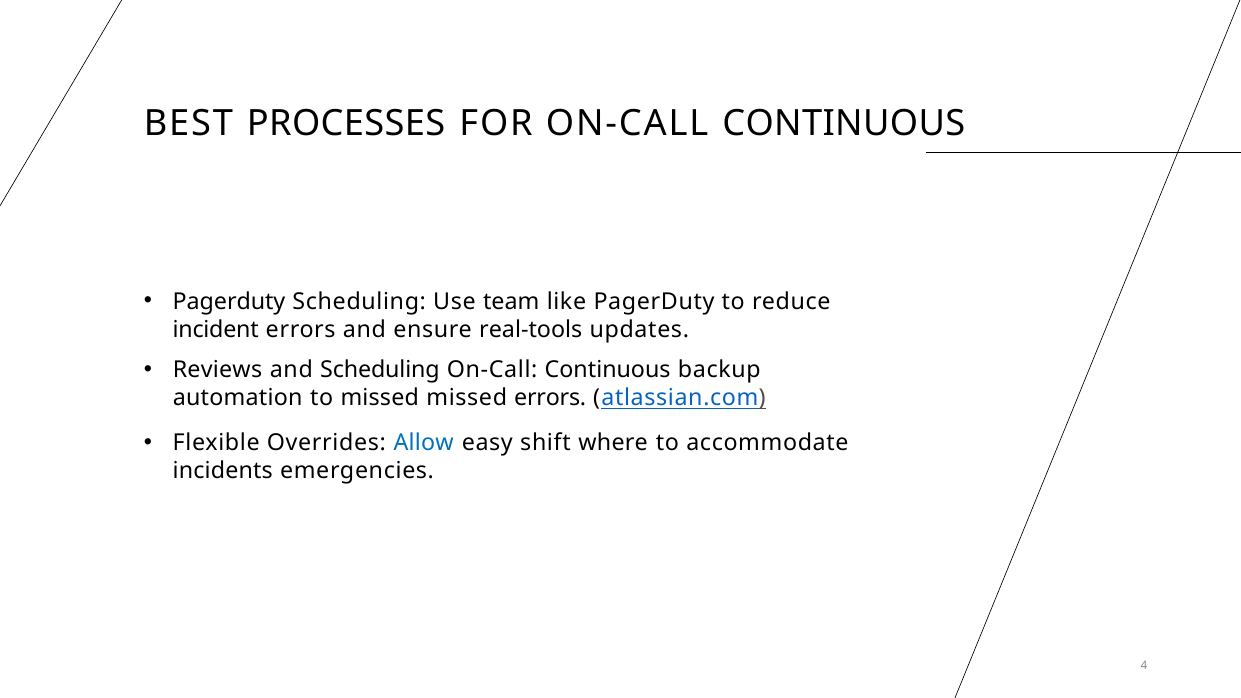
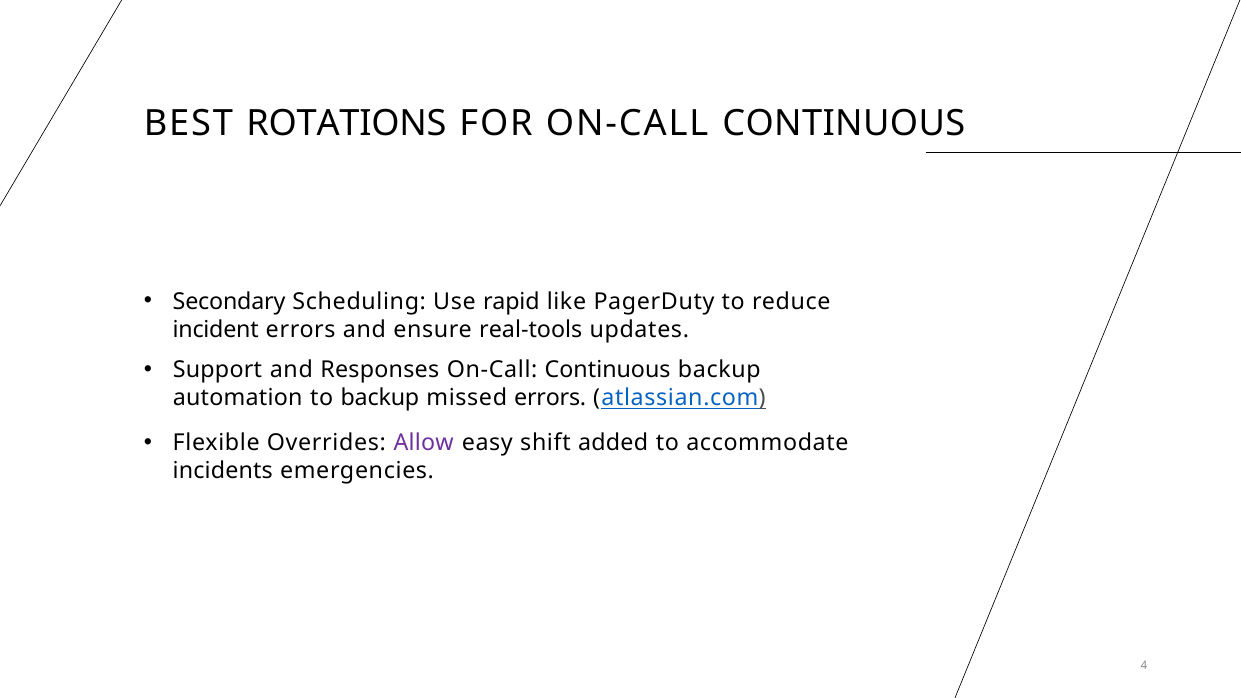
PROCESSES: PROCESSES -> ROTATIONS
Pagerduty at (229, 301): Pagerduty -> Secondary
team: team -> rapid
Reviews: Reviews -> Support
and Scheduling: Scheduling -> Responses
to missed: missed -> backup
Allow colour: blue -> purple
where: where -> added
